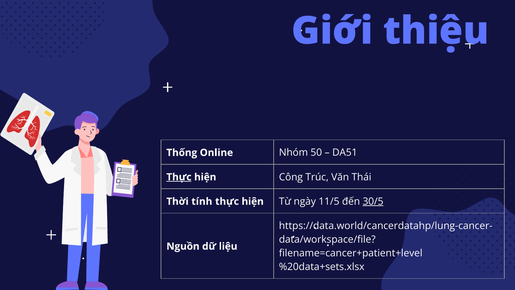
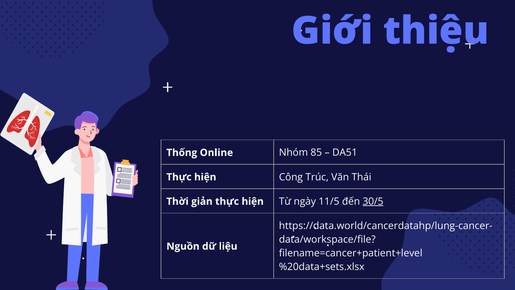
50: 50 -> 85
Thực at (179, 177) underline: present -> none
tính: tính -> giản
